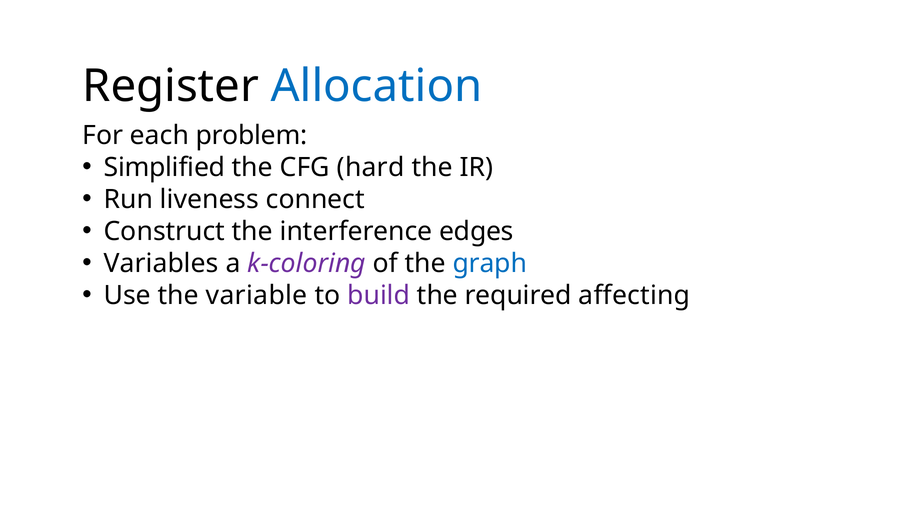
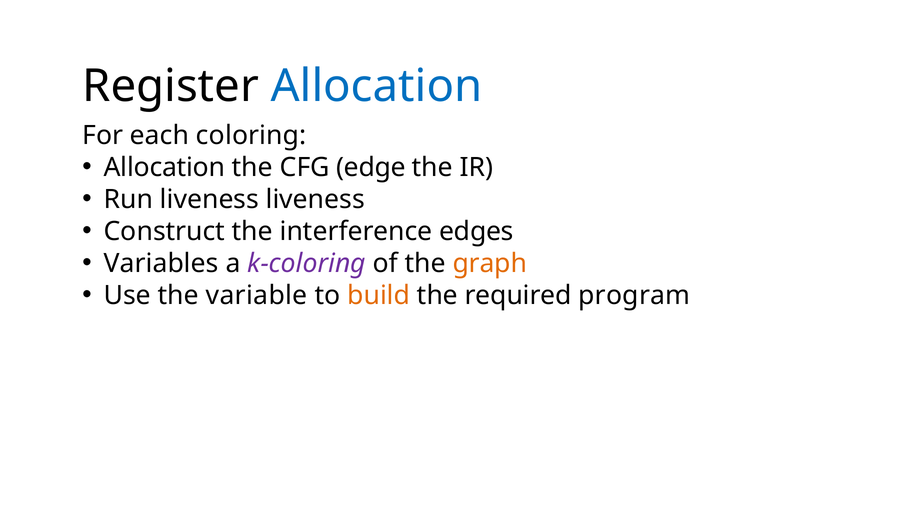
problem: problem -> coloring
Simplified at (164, 168): Simplified -> Allocation
hard: hard -> edge
liveness connect: connect -> liveness
graph colour: blue -> orange
build colour: purple -> orange
affecting: affecting -> program
